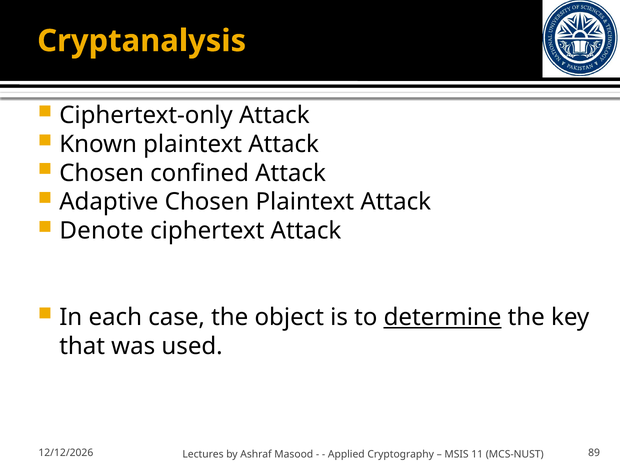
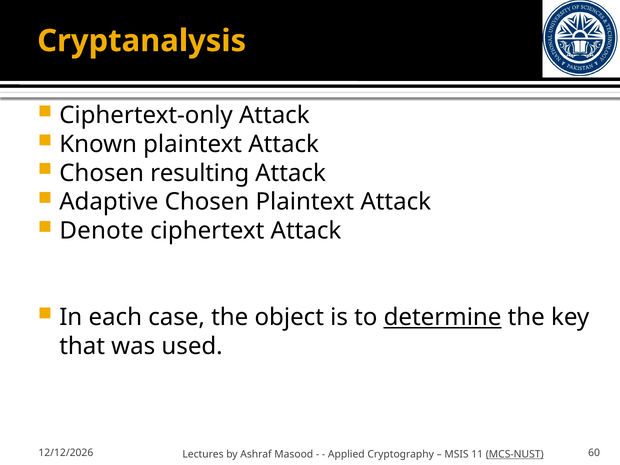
confined: confined -> resulting
89: 89 -> 60
MCS-NUST underline: none -> present
